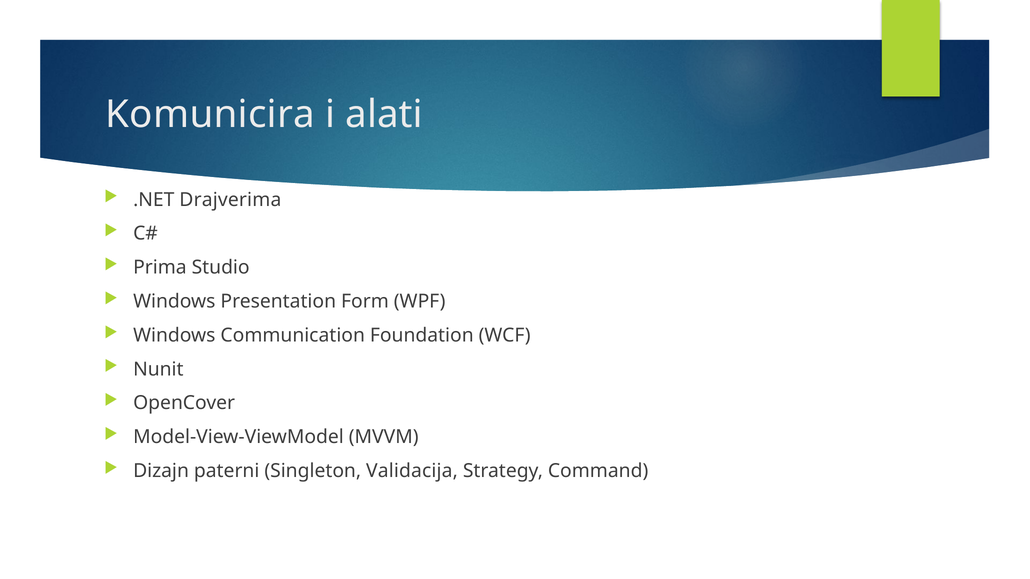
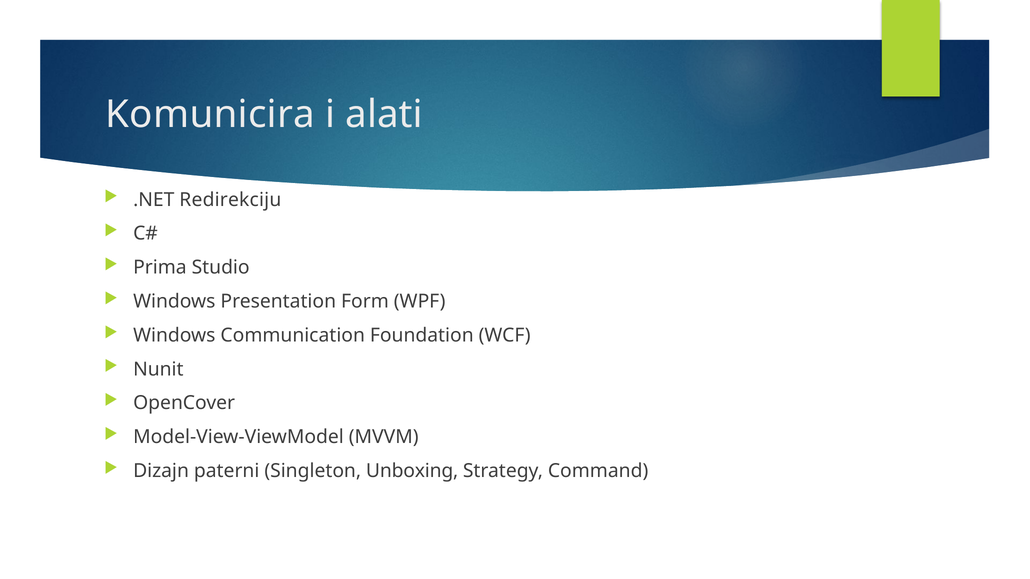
Drajverima: Drajverima -> Redirekciju
Validacija: Validacija -> Unboxing
